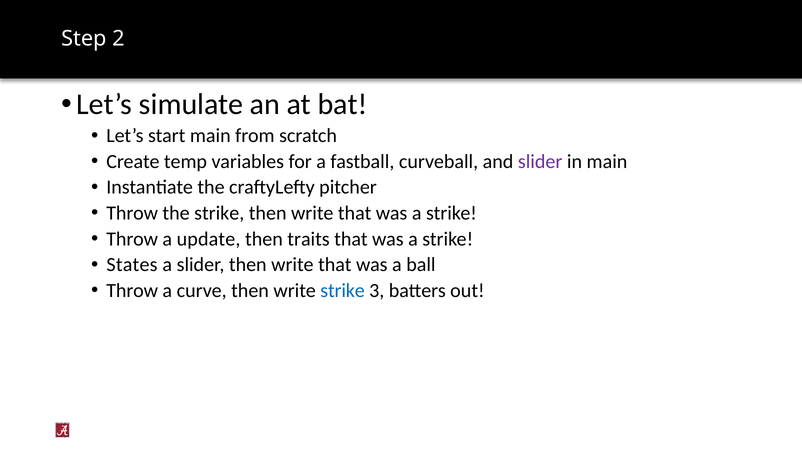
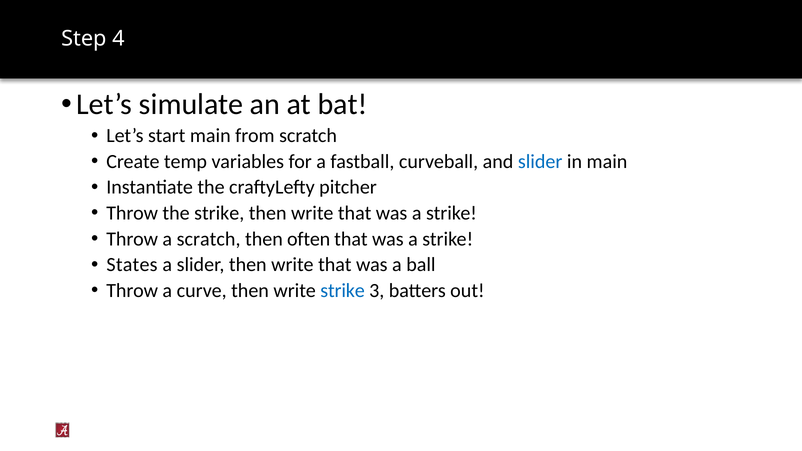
2: 2 -> 4
slider at (540, 162) colour: purple -> blue
a update: update -> scratch
traits: traits -> often
